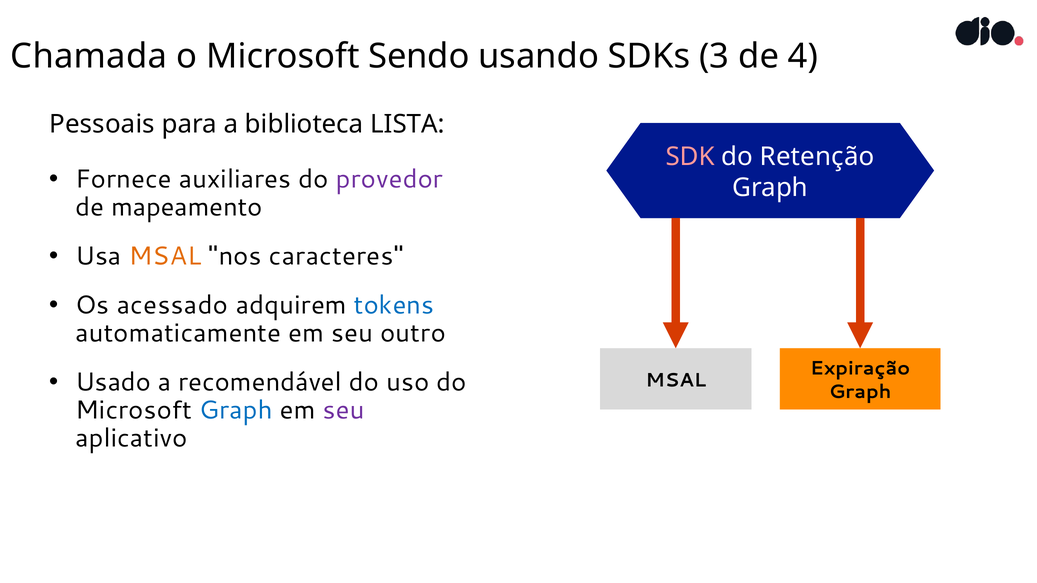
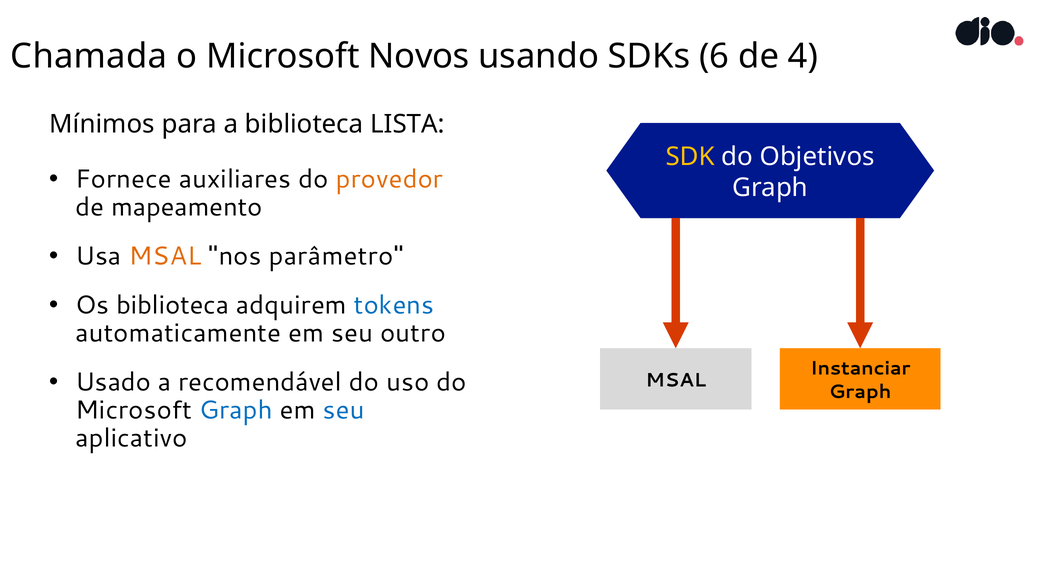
Sendo: Sendo -> Novos
3: 3 -> 6
Pessoais: Pessoais -> Mínimos
SDK colour: pink -> yellow
Retenção: Retenção -> Objetivos
provedor colour: purple -> orange
caracteres: caracteres -> parâmetro
Os acessado: acessado -> biblioteca
Expiração: Expiração -> Instanciar
seu at (344, 410) colour: purple -> blue
